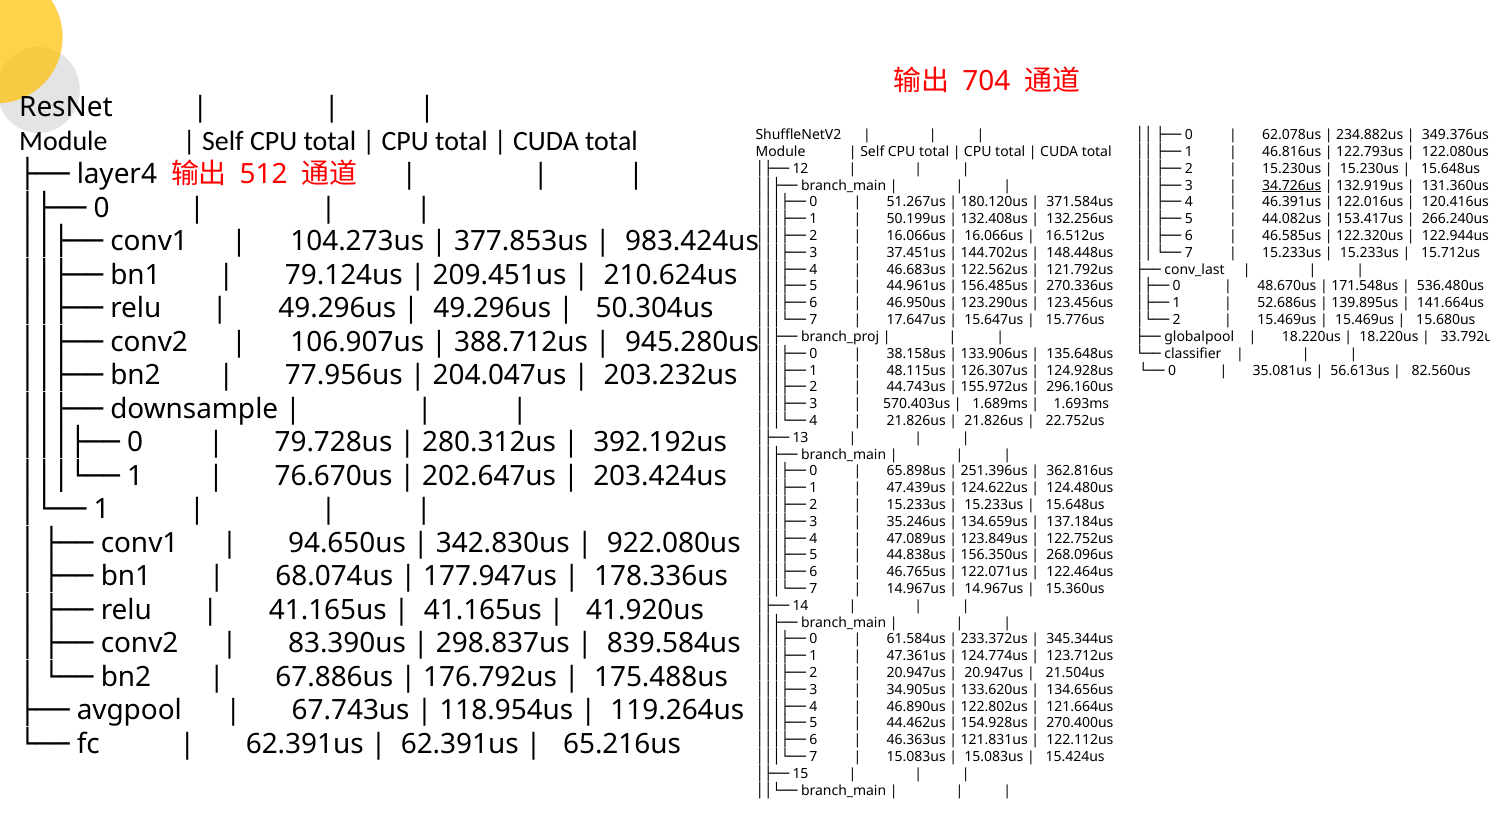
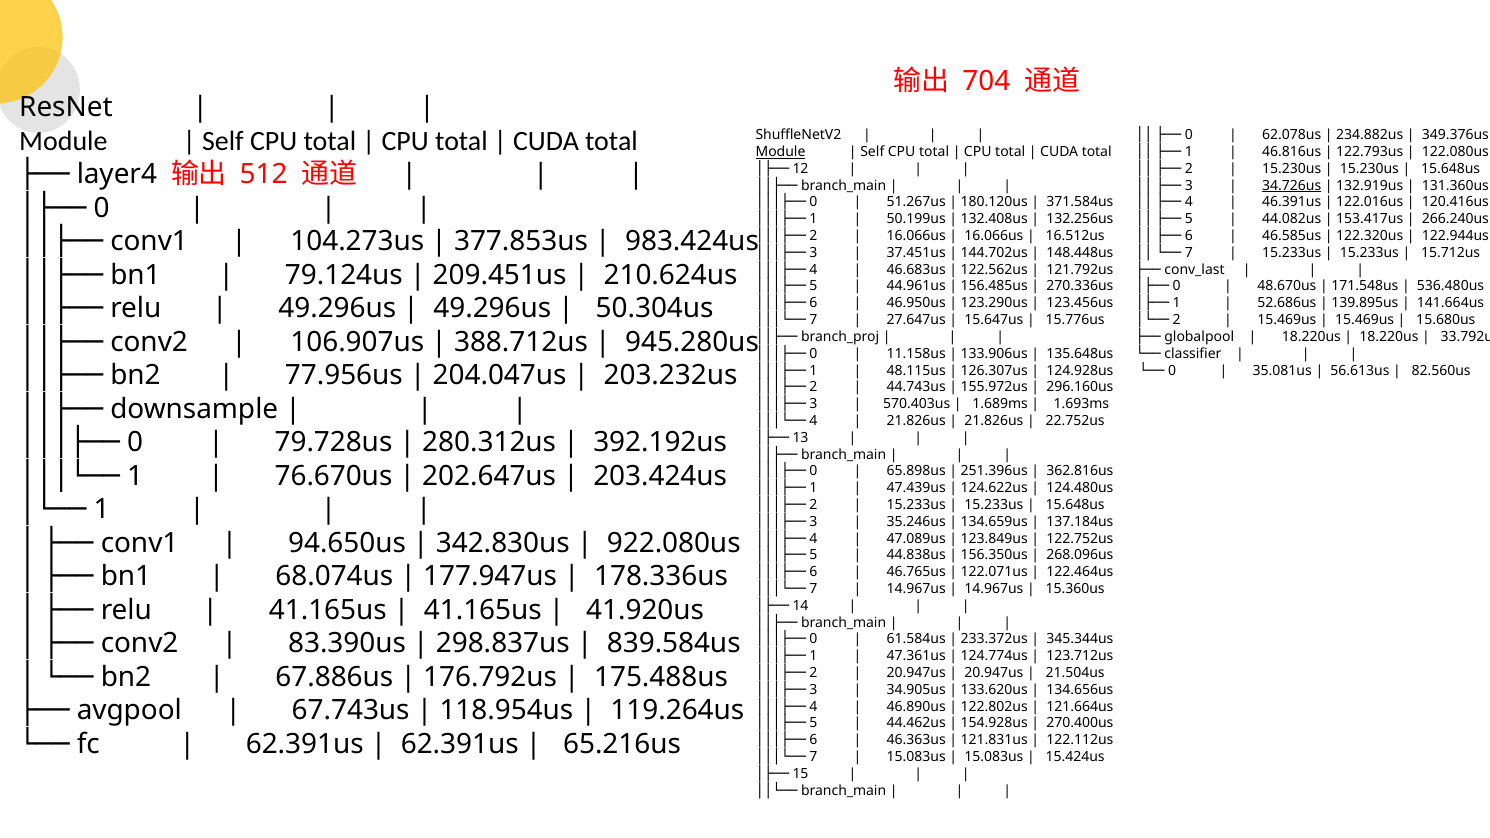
Module at (781, 152) underline: none -> present
17.647us: 17.647us -> 27.647us
38.158us: 38.158us -> 11.158us
